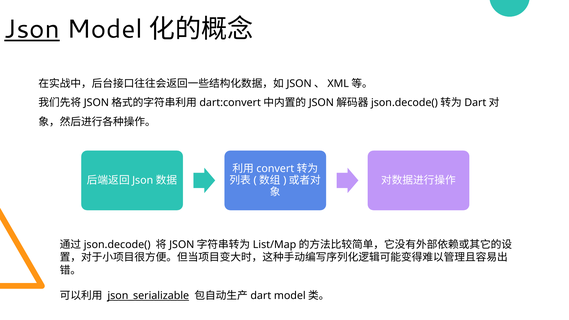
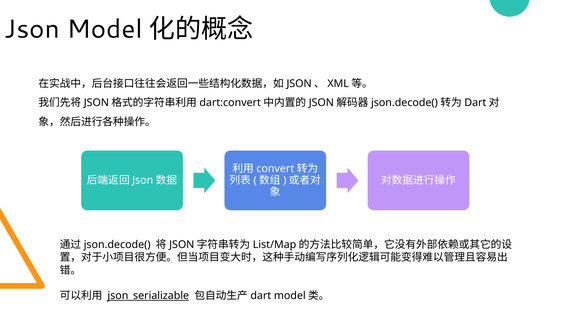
Json underline: present -> none
